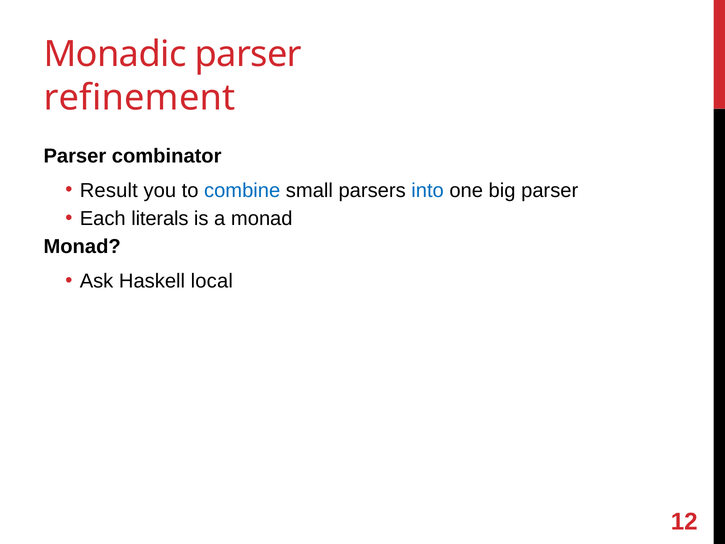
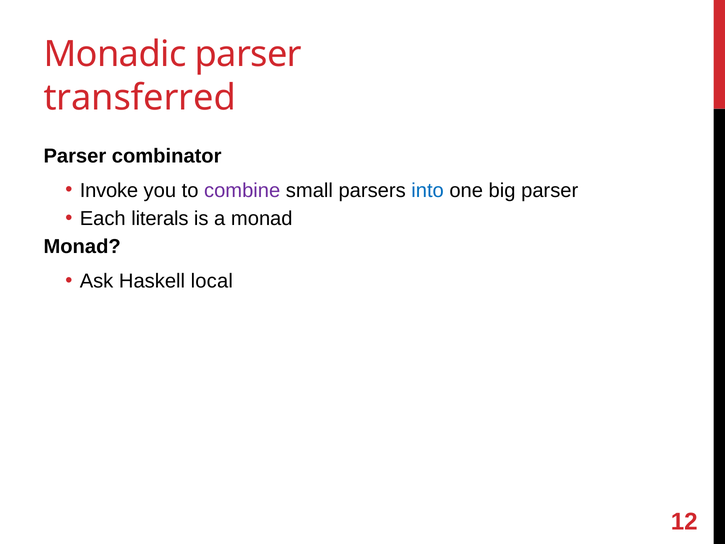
refinement: refinement -> transferred
Result: Result -> Invoke
combine colour: blue -> purple
